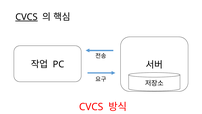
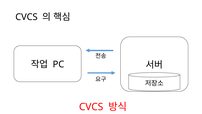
CVCS at (27, 17) underline: present -> none
